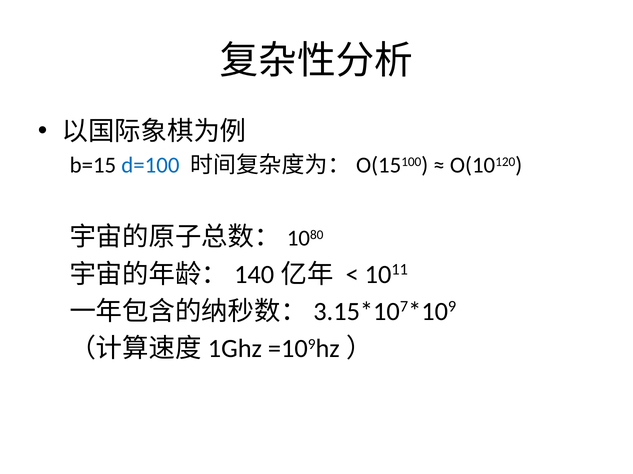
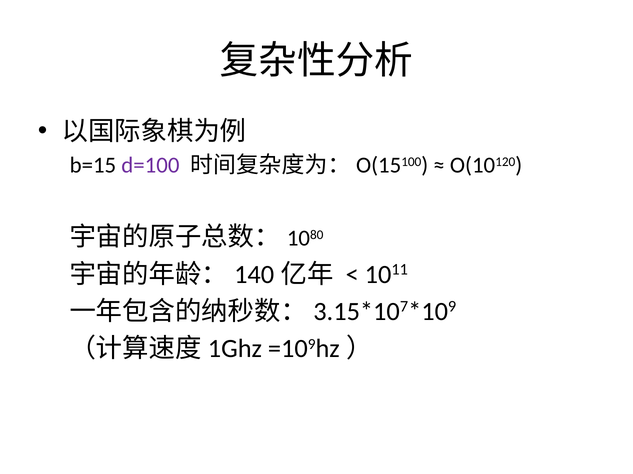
d=100 colour: blue -> purple
